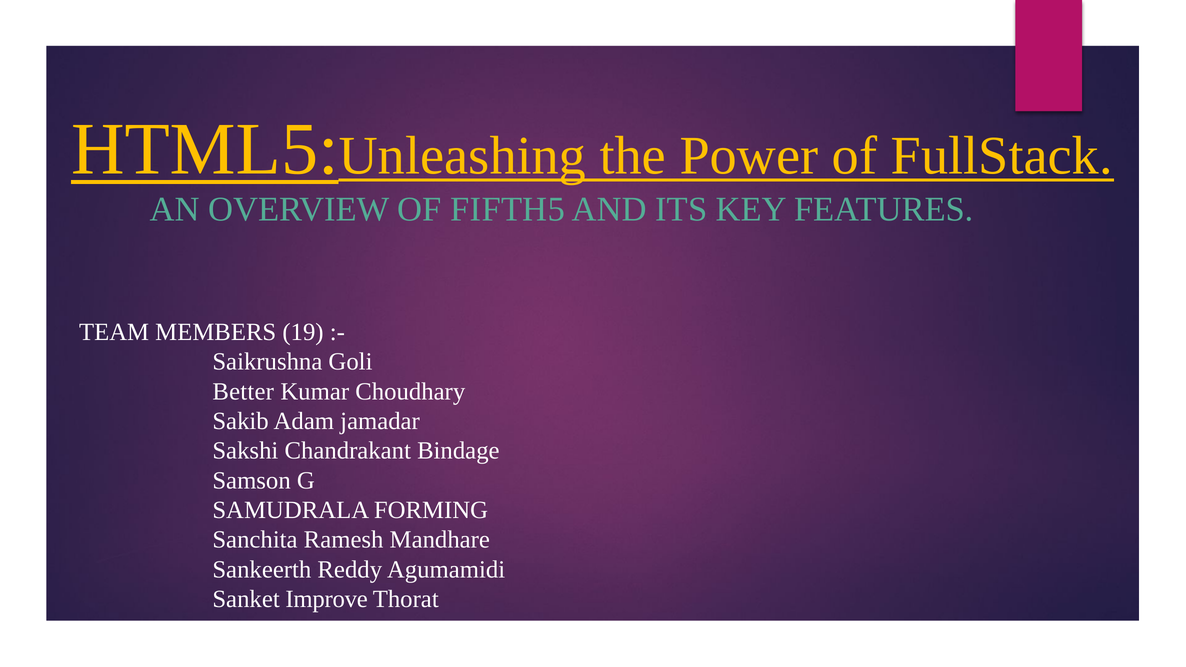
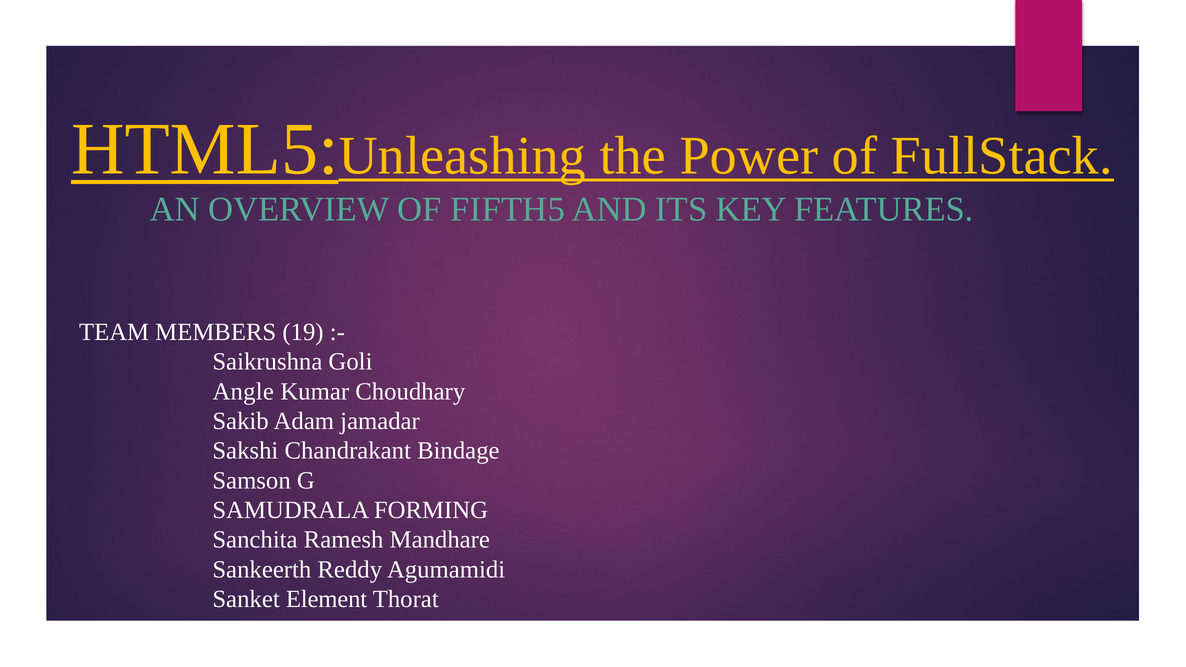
Better: Better -> Angle
Improve: Improve -> Element
